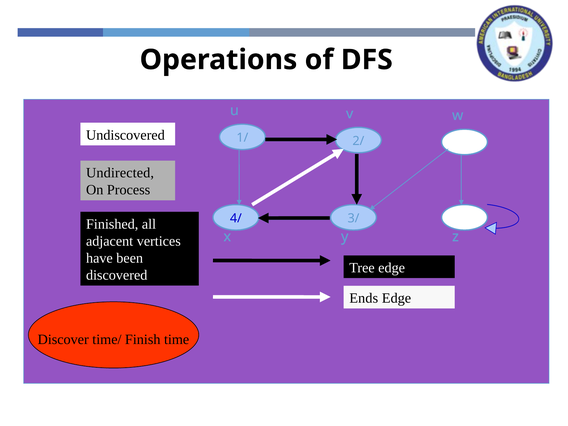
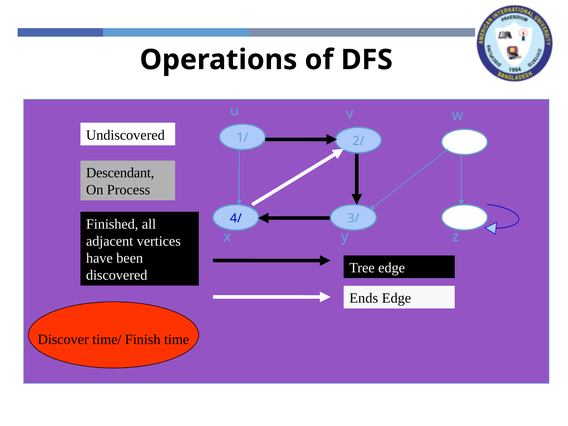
Undirected: Undirected -> Descendant
